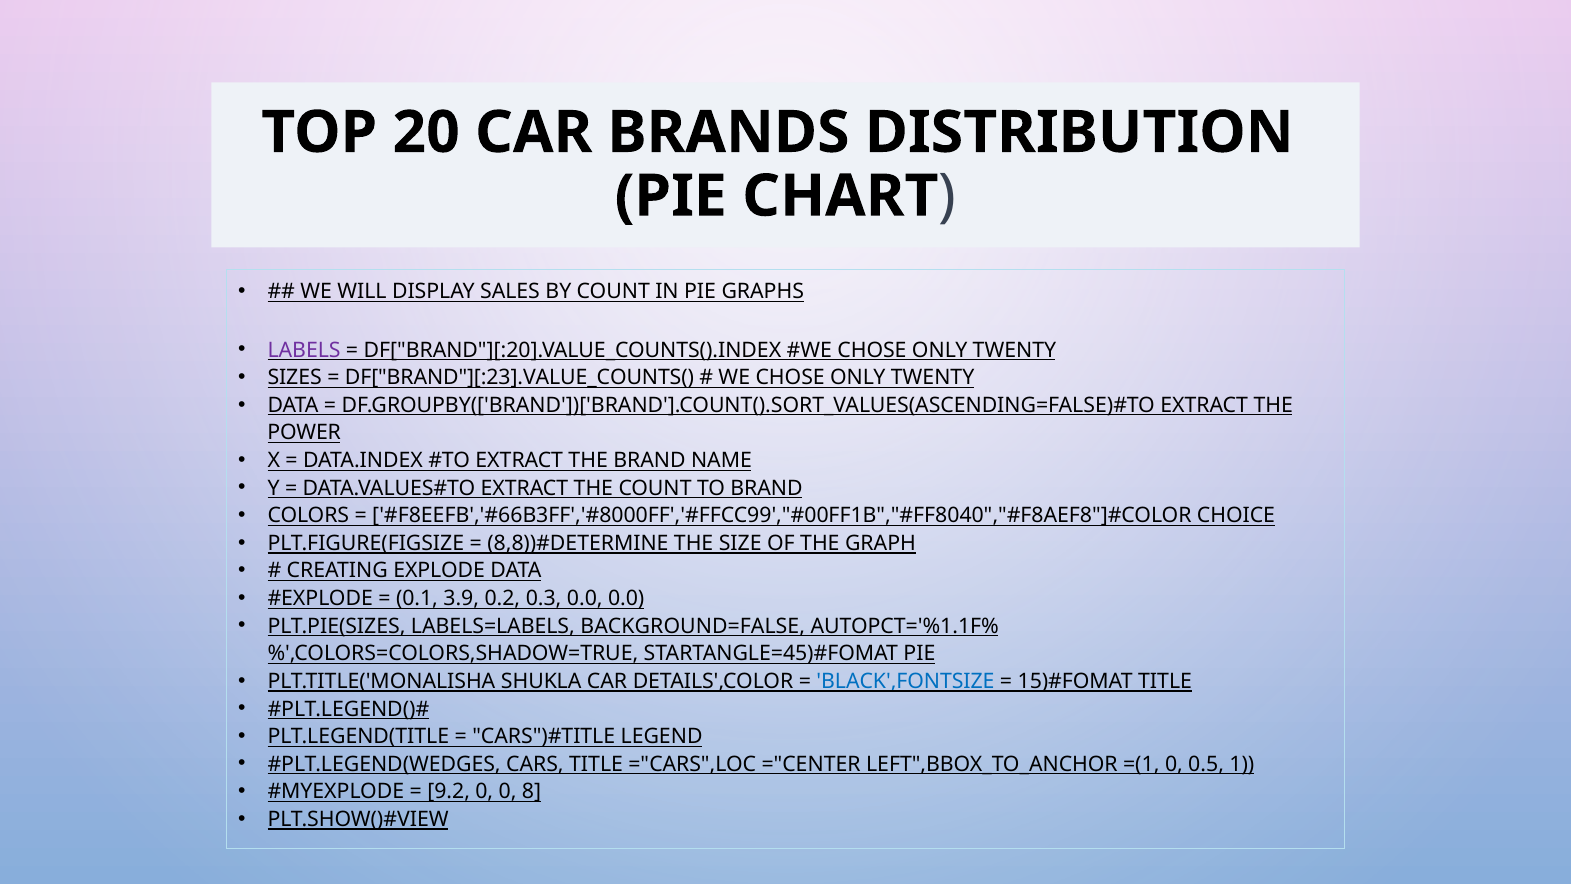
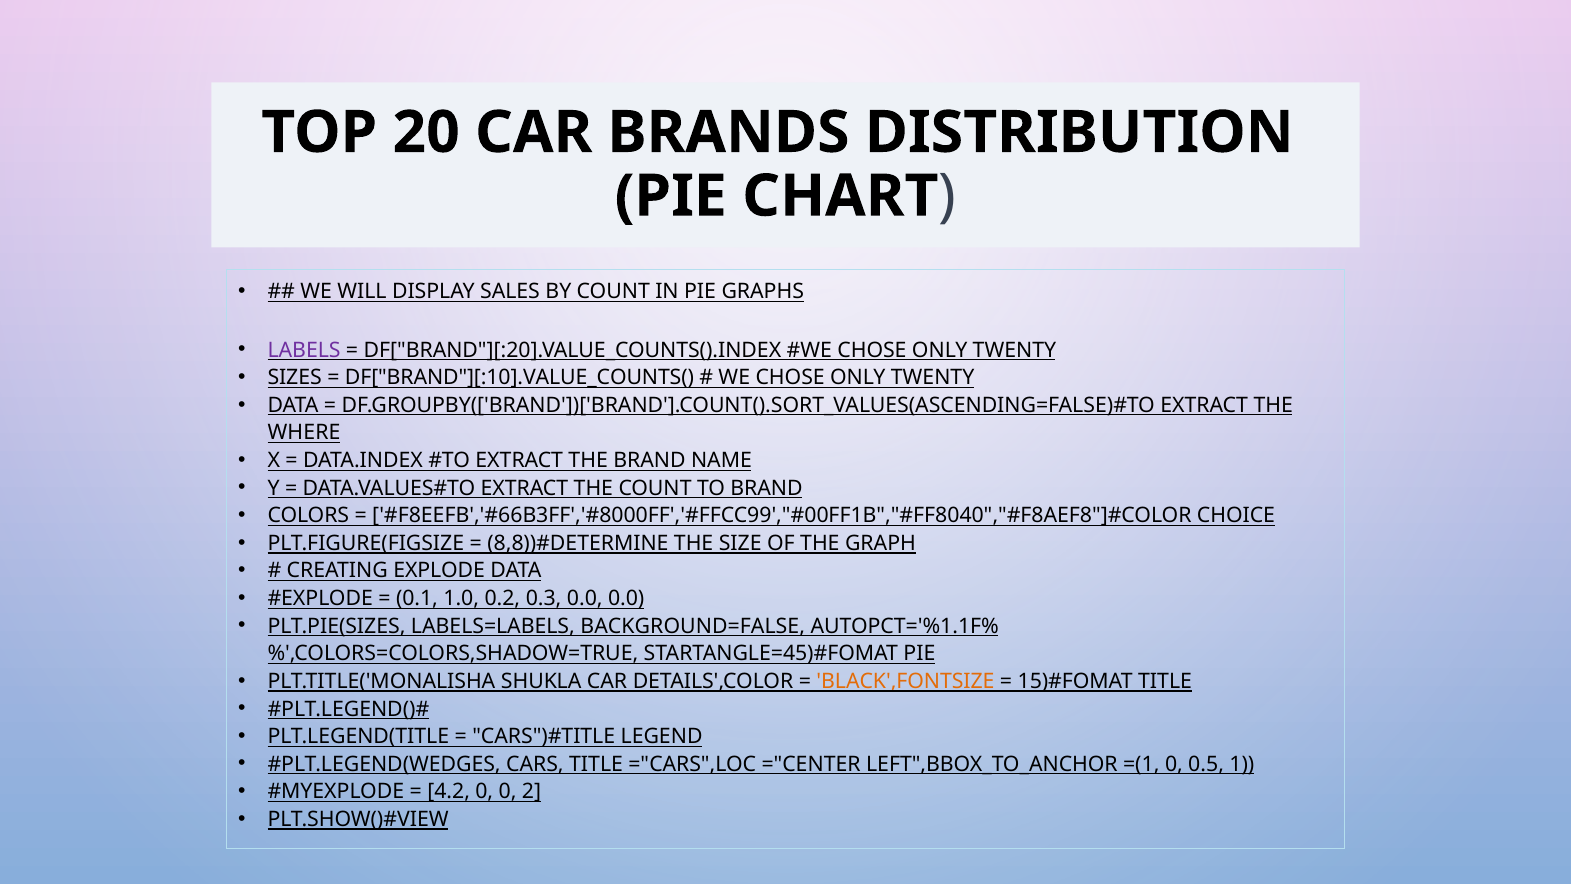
DF["BRAND"][:23].VALUE_COUNTS(: DF["BRAND"][:23].VALUE_COUNTS( -> DF["BRAND"][:10].VALUE_COUNTS(
POWER: POWER -> WHERE
3.9: 3.9 -> 1.0
BLACK',FONTSIZE colour: blue -> orange
9.2: 9.2 -> 4.2
8: 8 -> 2
